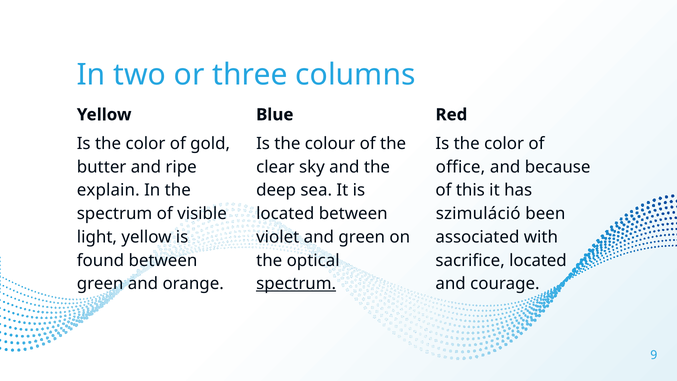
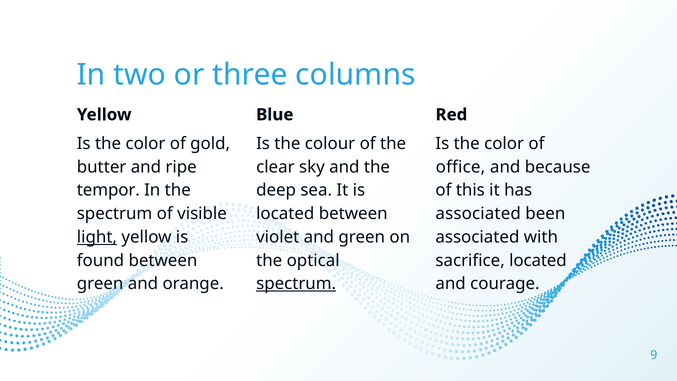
explain: explain -> tempor
szimuláció at (478, 214): szimuláció -> associated
light underline: none -> present
